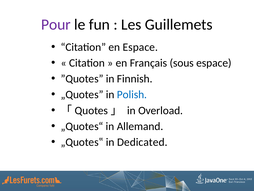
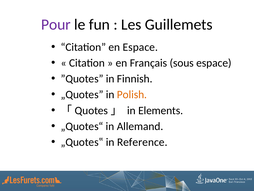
Polish colour: blue -> orange
Overload: Overload -> Elements
Dedicated: Dedicated -> Reference
